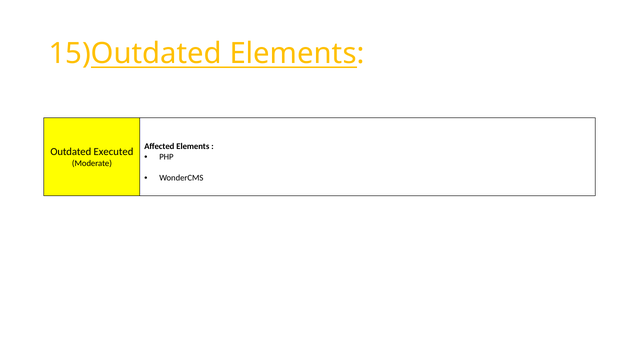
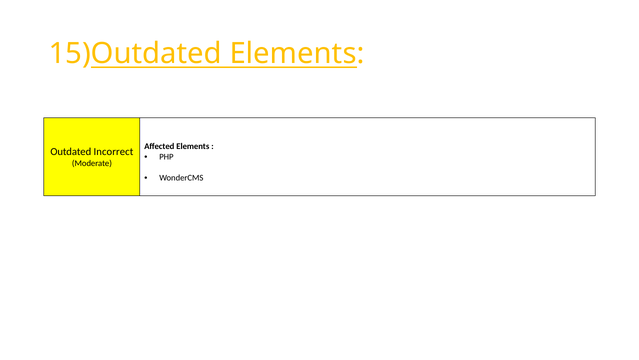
Executed: Executed -> Incorrect
